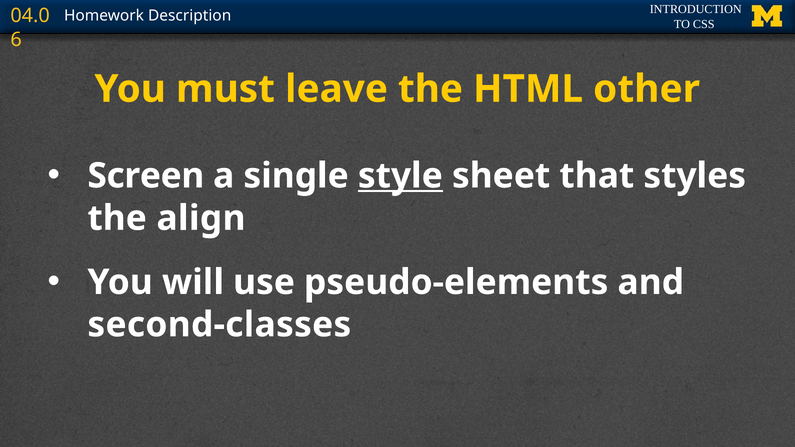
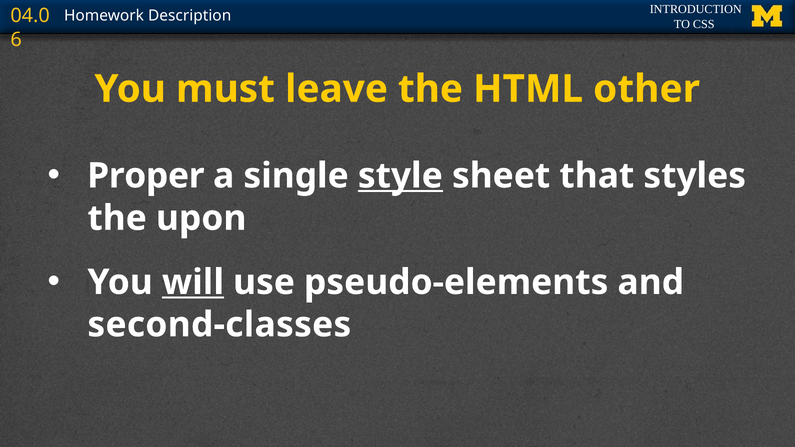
Screen: Screen -> Proper
align: align -> upon
will underline: none -> present
